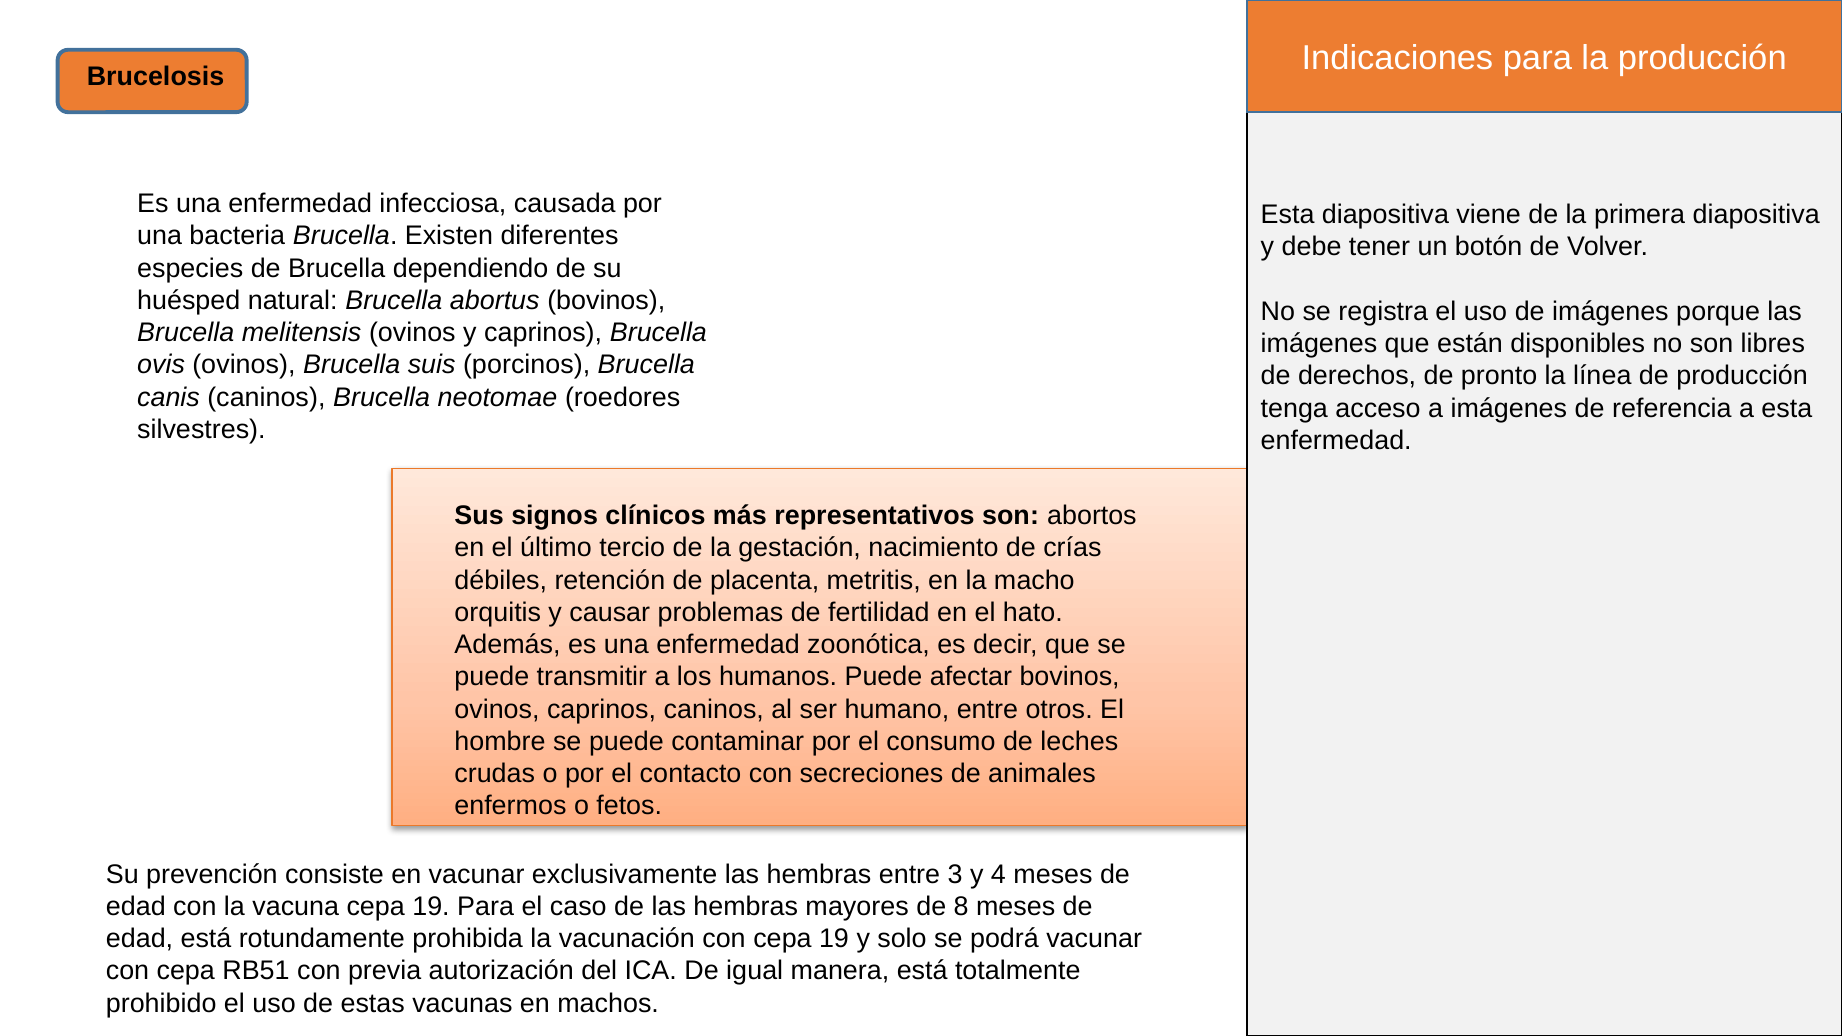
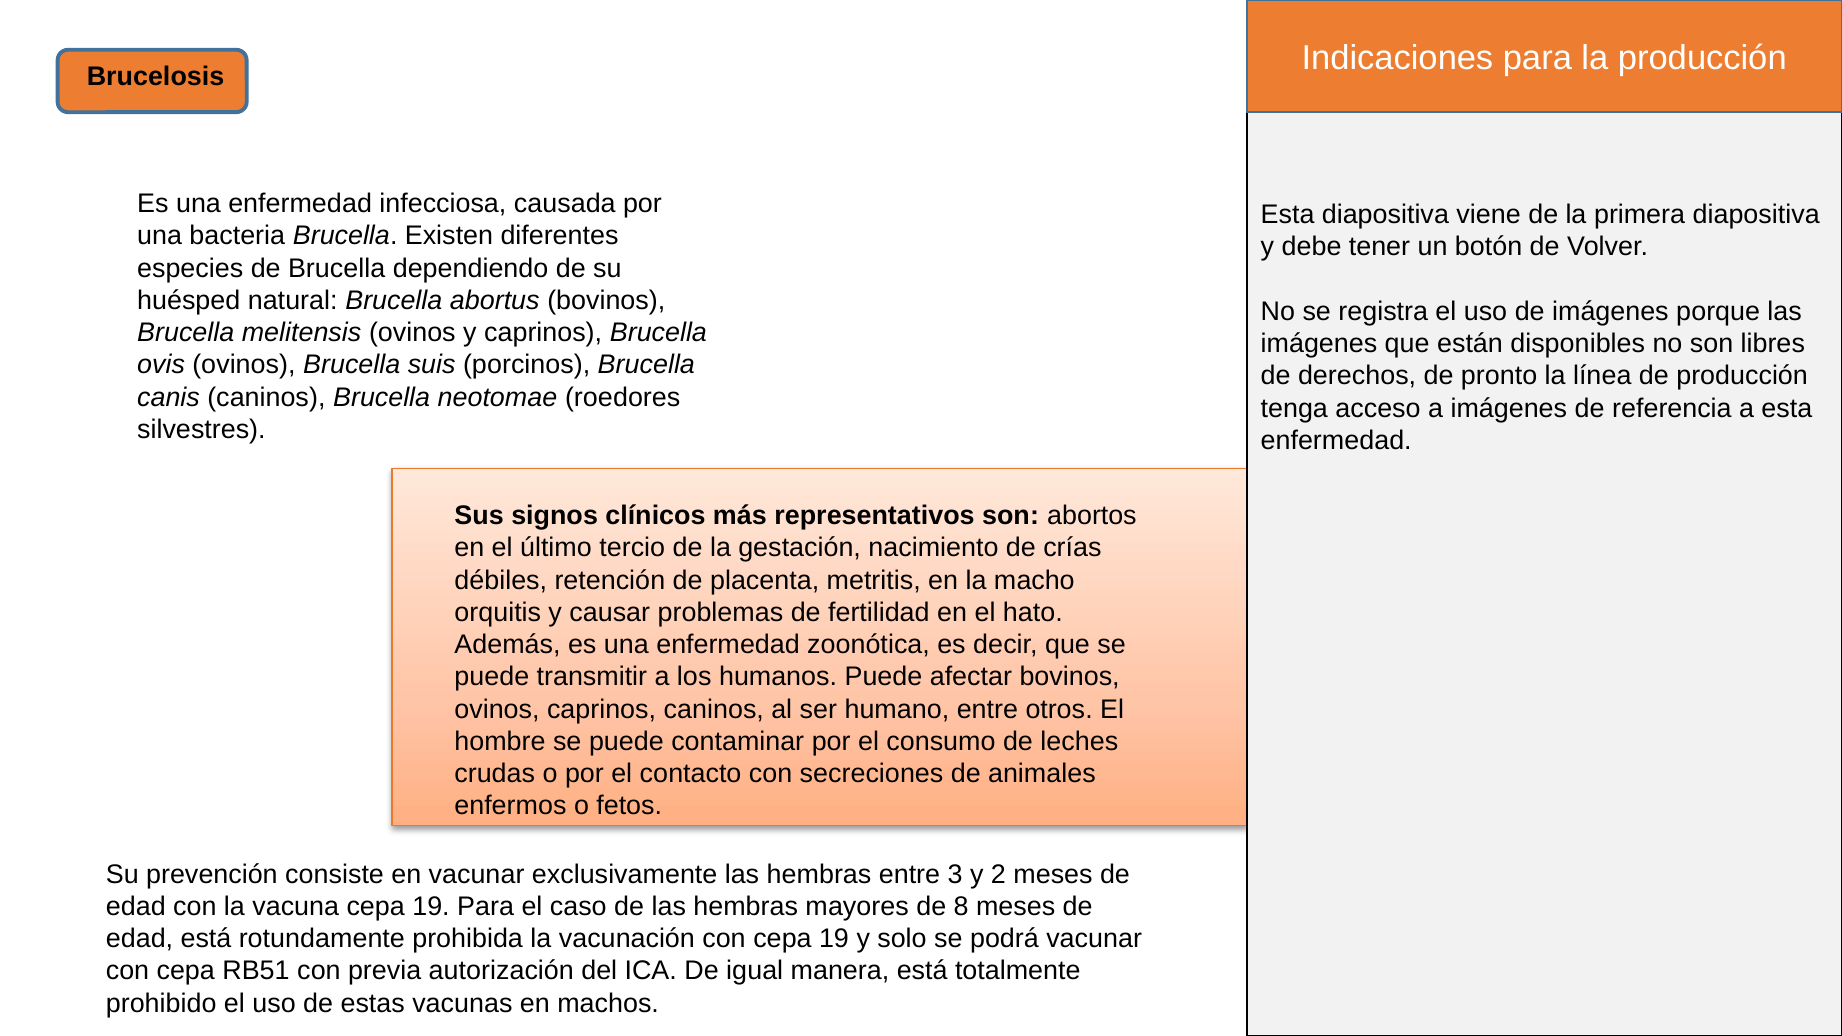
4: 4 -> 2
